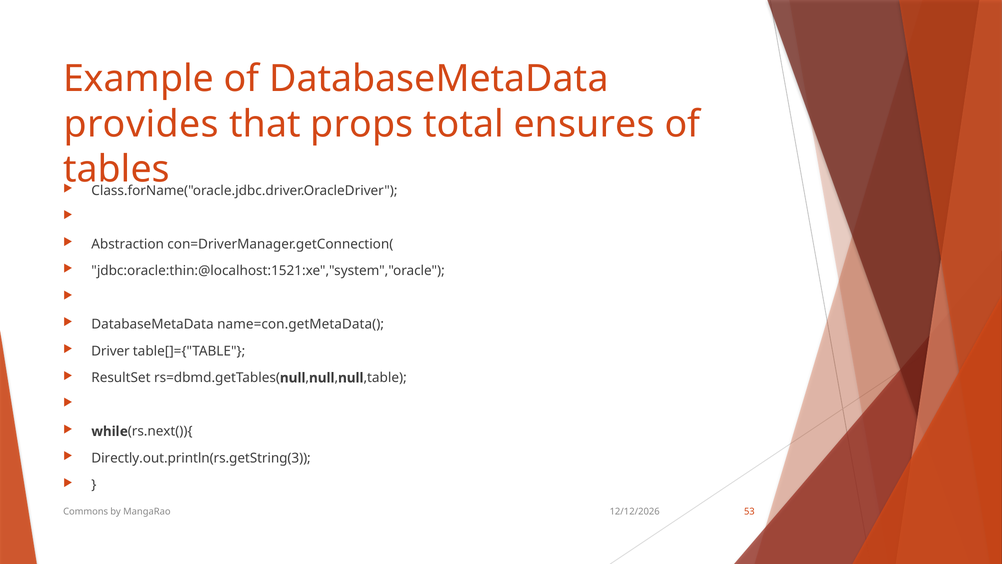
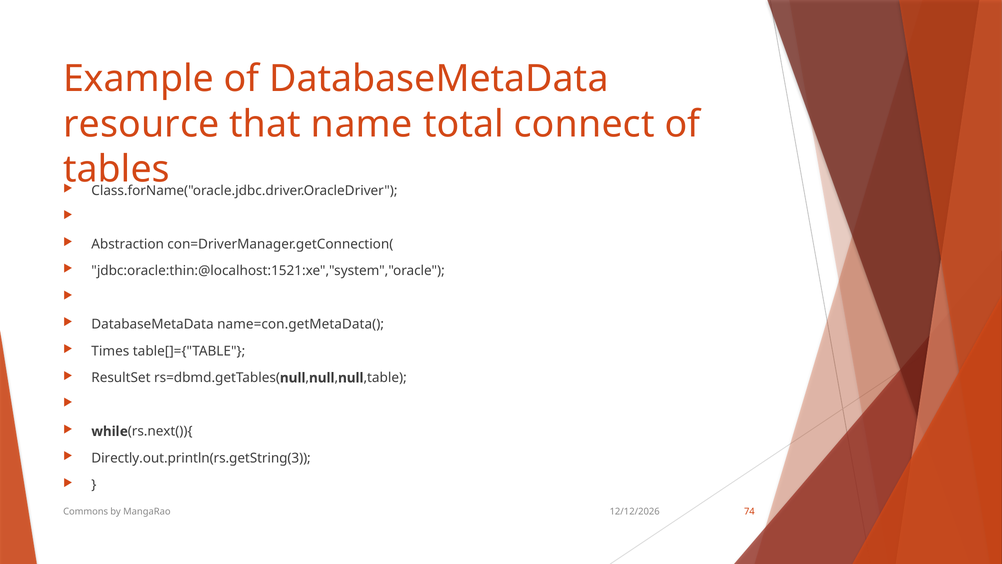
provides: provides -> resource
props: props -> name
ensures: ensures -> connect
Driver: Driver -> Times
53: 53 -> 74
